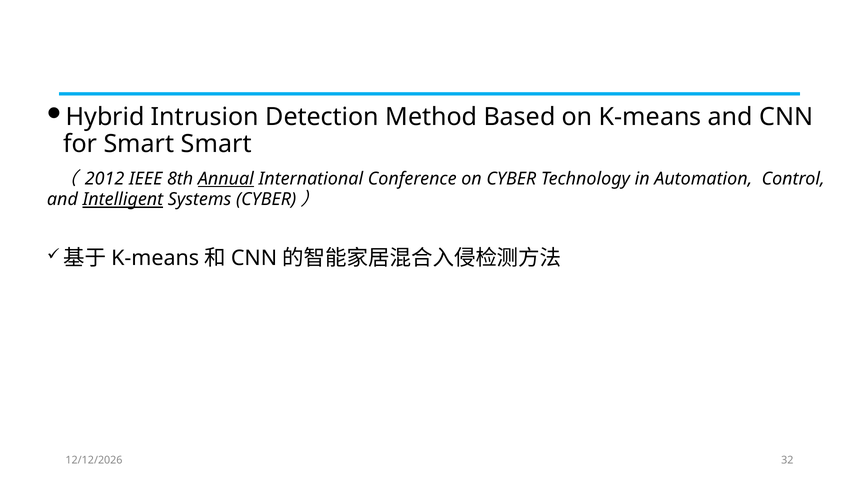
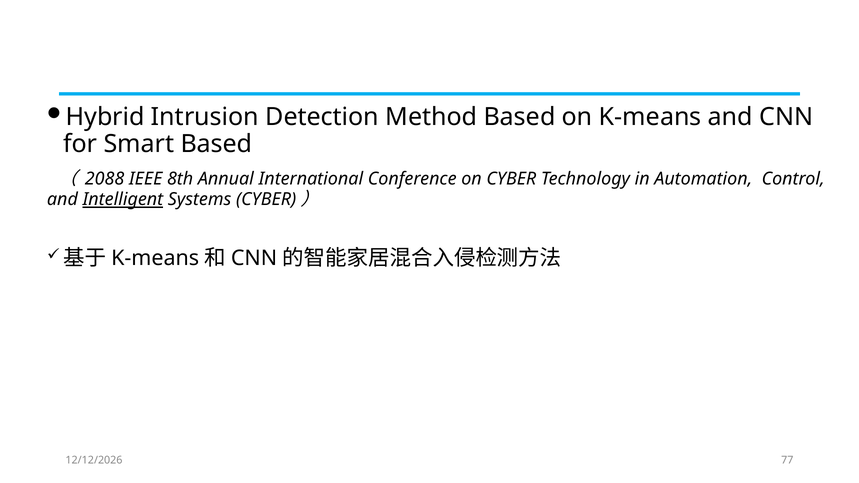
Smart Smart: Smart -> Based
2012: 2012 -> 2088
Annual underline: present -> none
32: 32 -> 77
